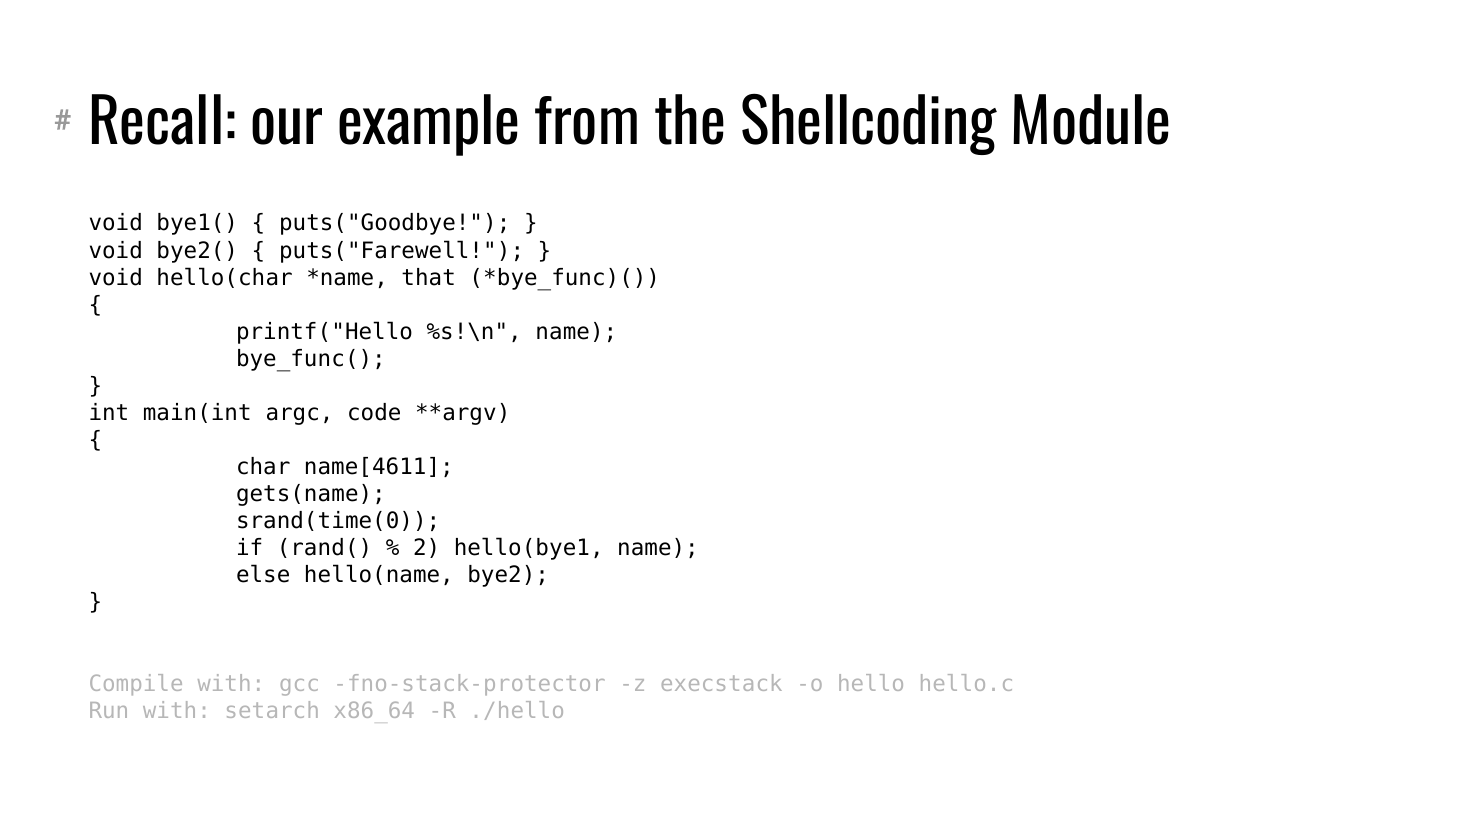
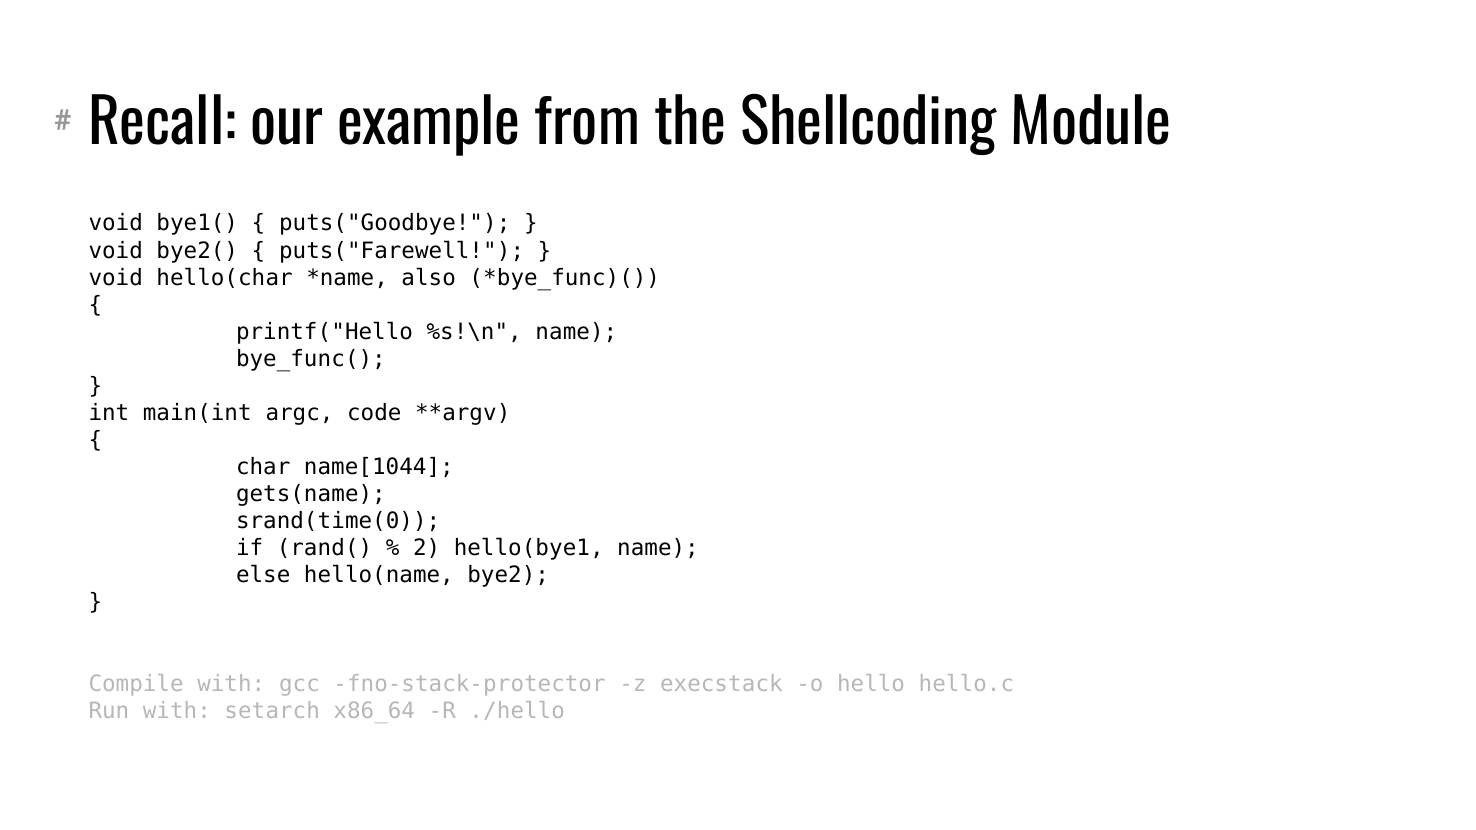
that: that -> also
name[4611: name[4611 -> name[1044
